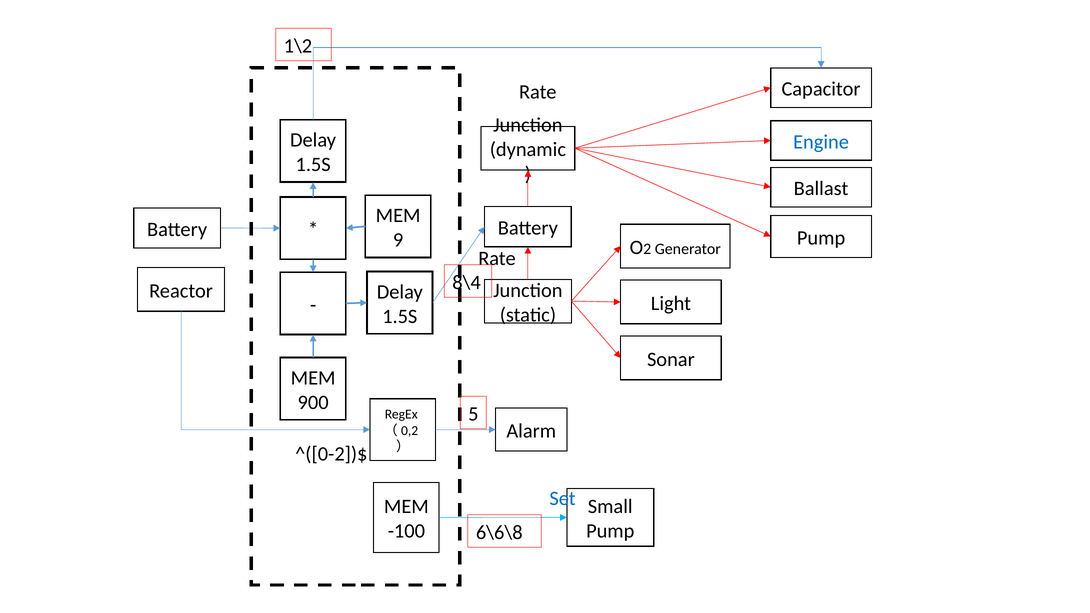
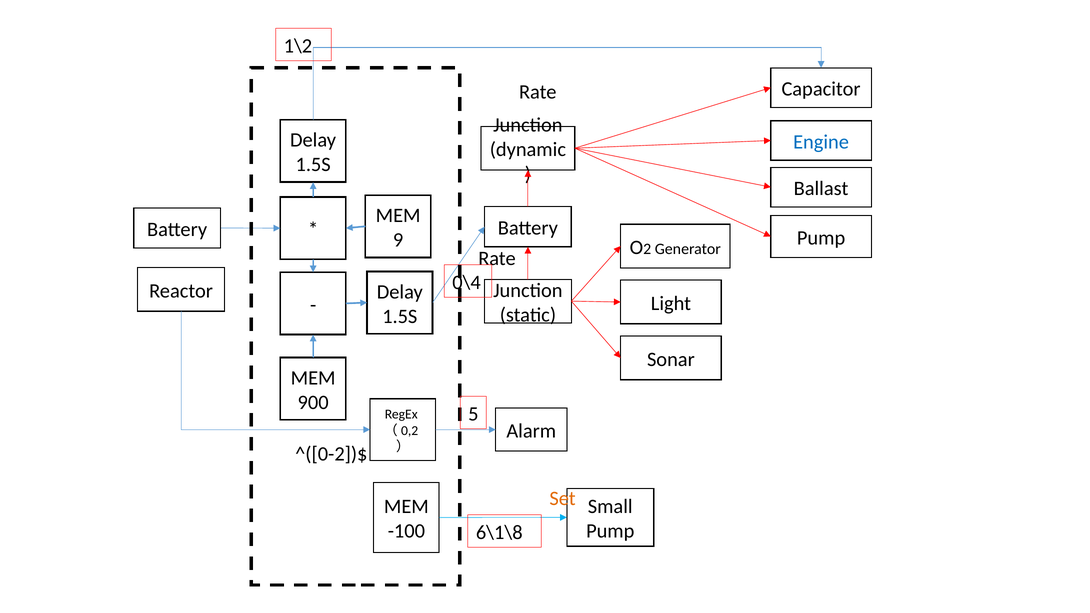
8\4: 8\4 -> 0\4
Set colour: blue -> orange
6\6\8: 6\6\8 -> 6\1\8
